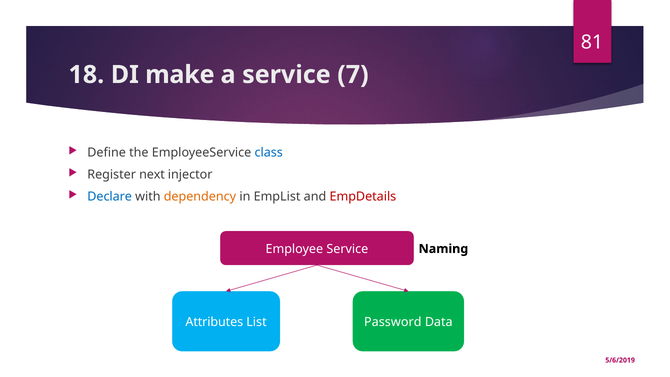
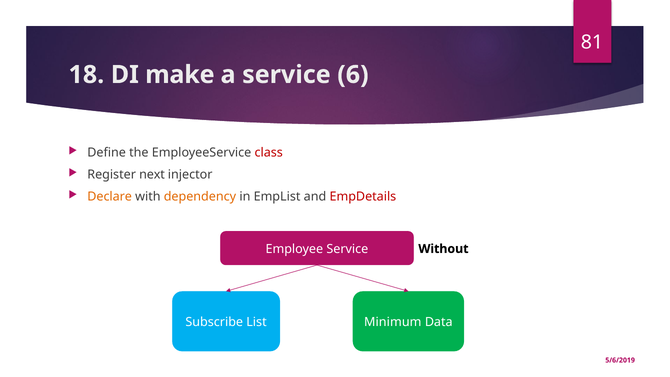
7: 7 -> 6
class colour: blue -> red
Declare colour: blue -> orange
Naming: Naming -> Without
Attributes: Attributes -> Subscribe
Password: Password -> Minimum
